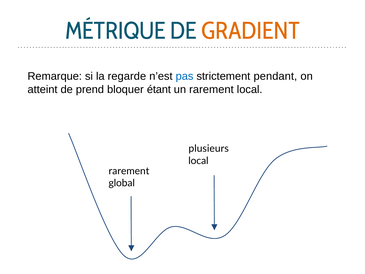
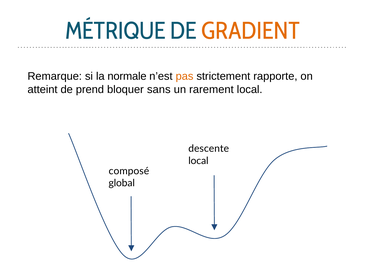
regarde: regarde -> normale
pas colour: blue -> orange
pendant: pendant -> rapporte
étant: étant -> sans
plusieurs: plusieurs -> descente
rarement at (129, 171): rarement -> composé
